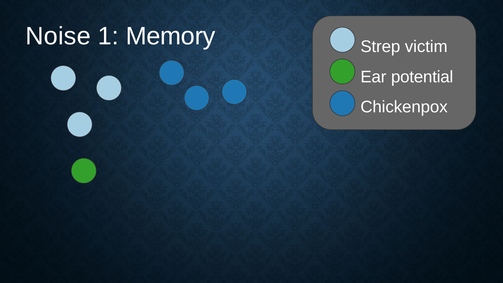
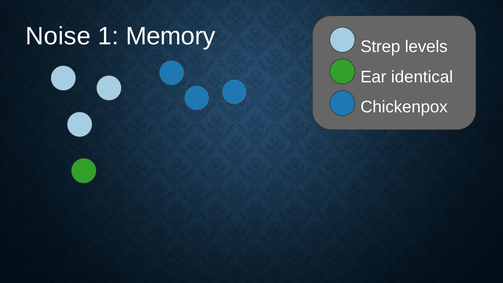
victim: victim -> levels
potential: potential -> identical
